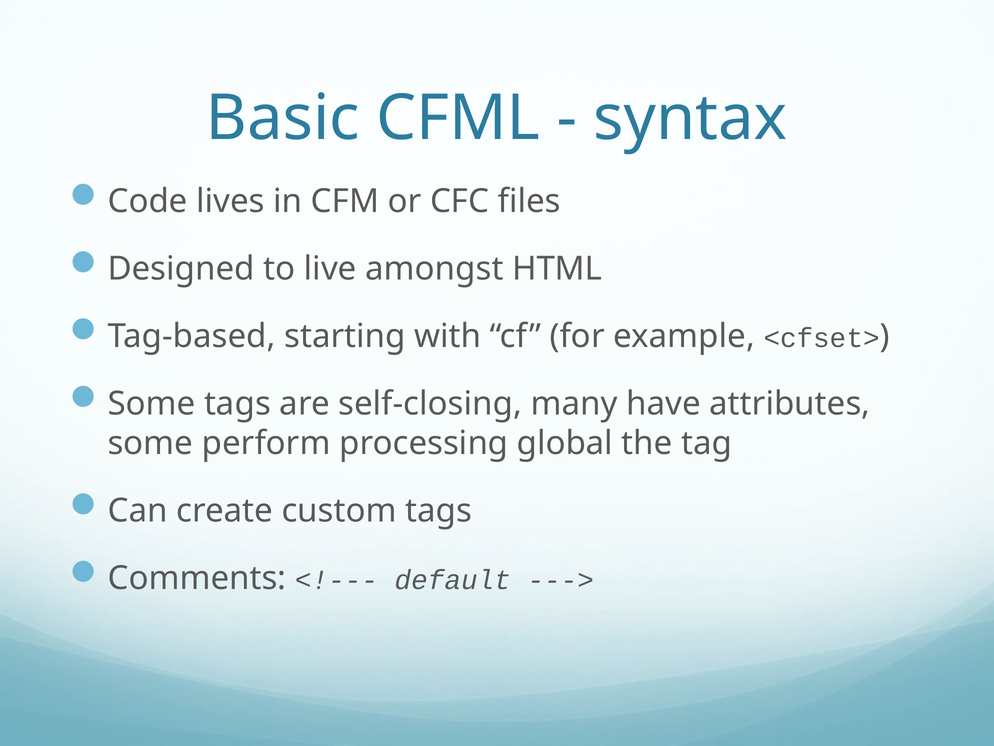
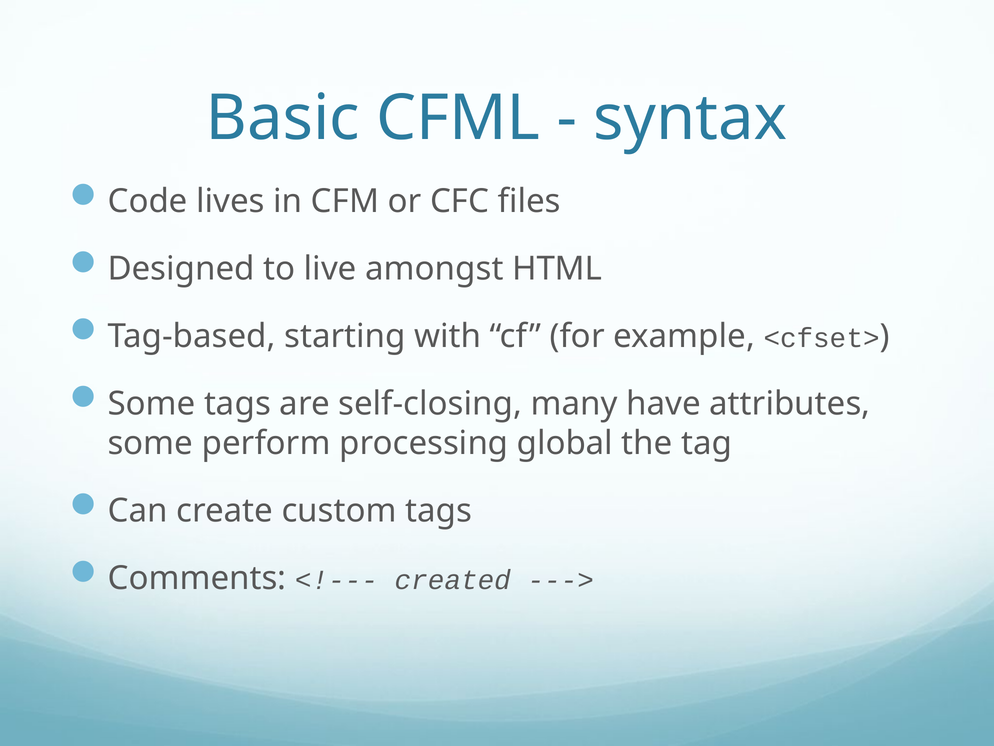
default: default -> created
